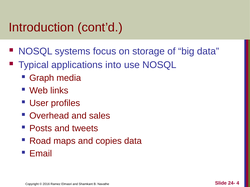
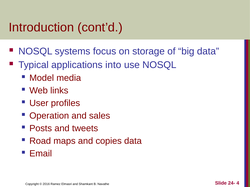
Graph: Graph -> Model
Overhead: Overhead -> Operation
